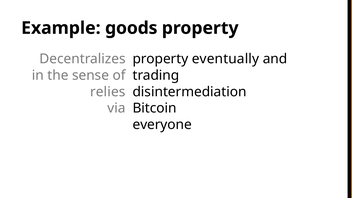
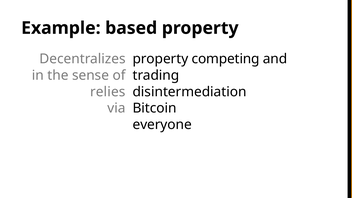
goods: goods -> based
eventually: eventually -> competing
